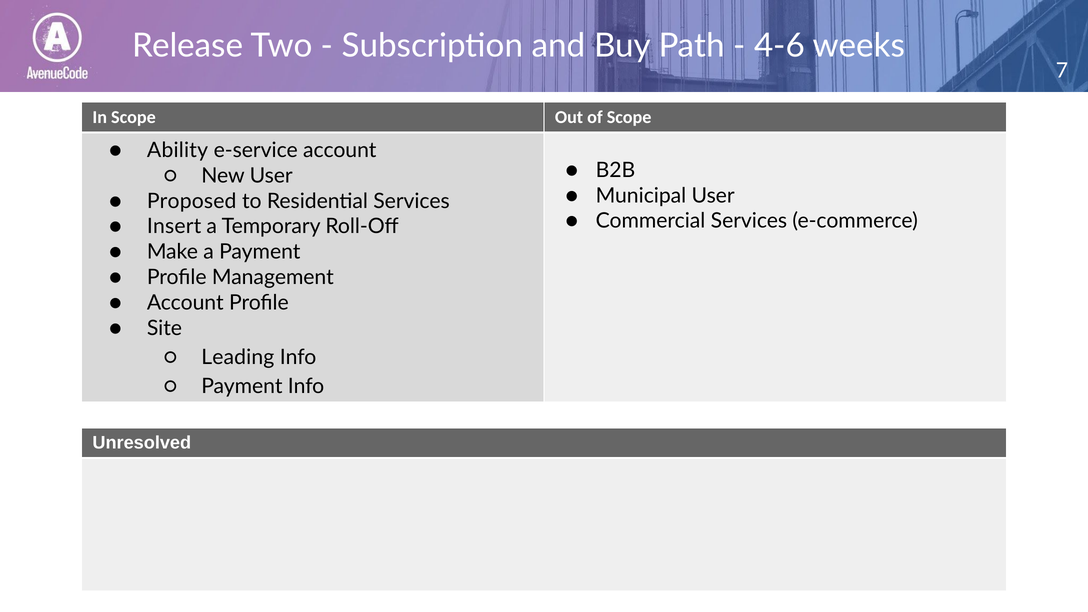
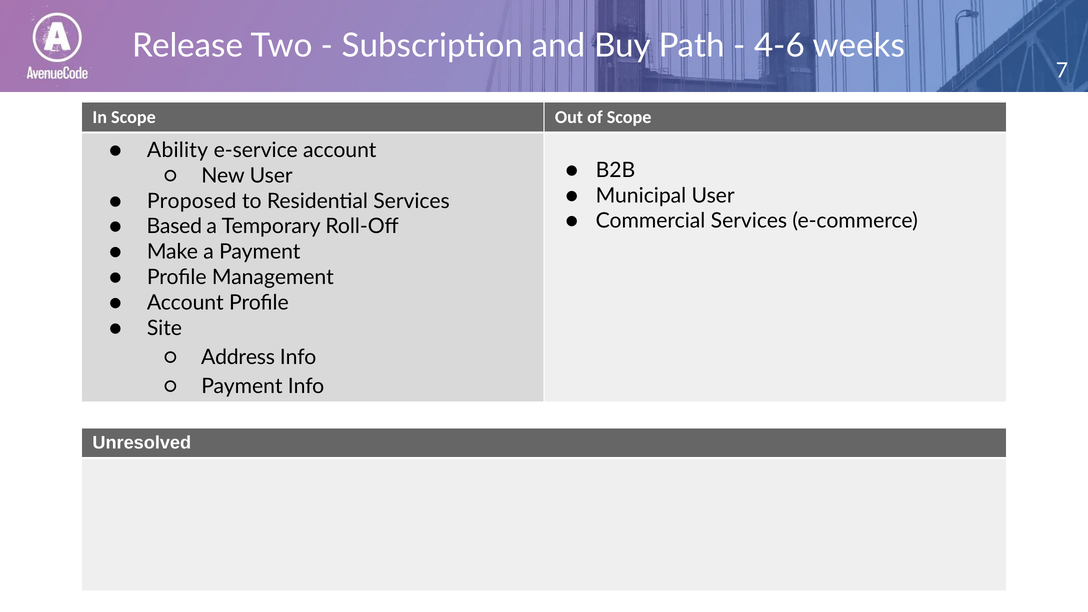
Insert: Insert -> Based
Leading: Leading -> Address
